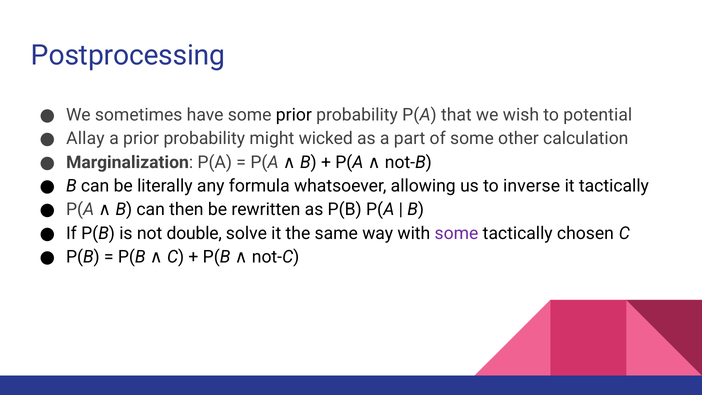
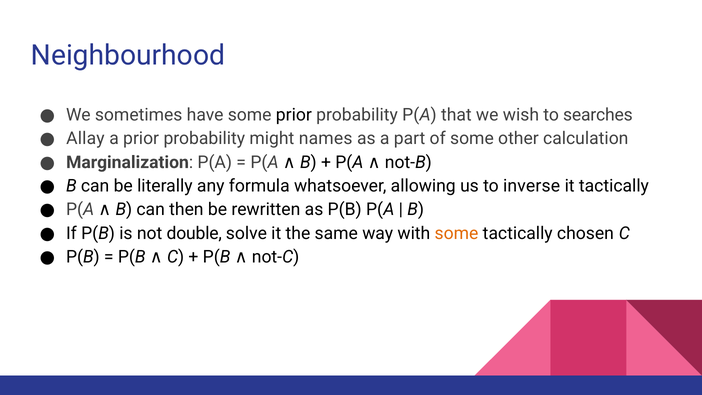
Postprocessing: Postprocessing -> Neighbourhood
potential: potential -> searches
wicked: wicked -> names
some at (456, 233) colour: purple -> orange
